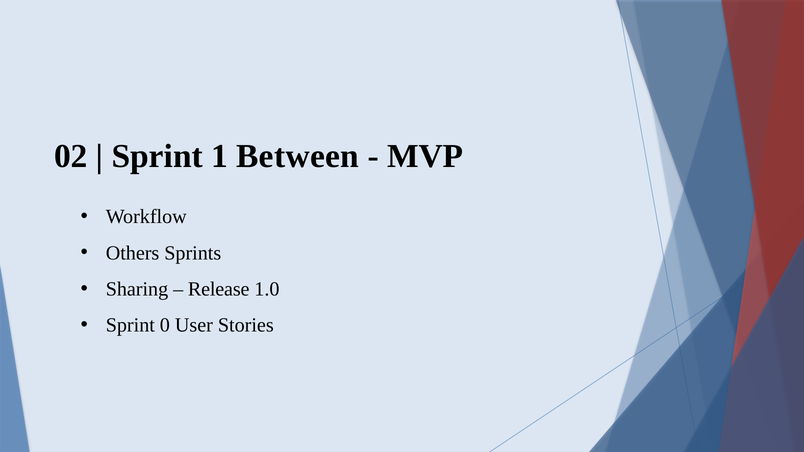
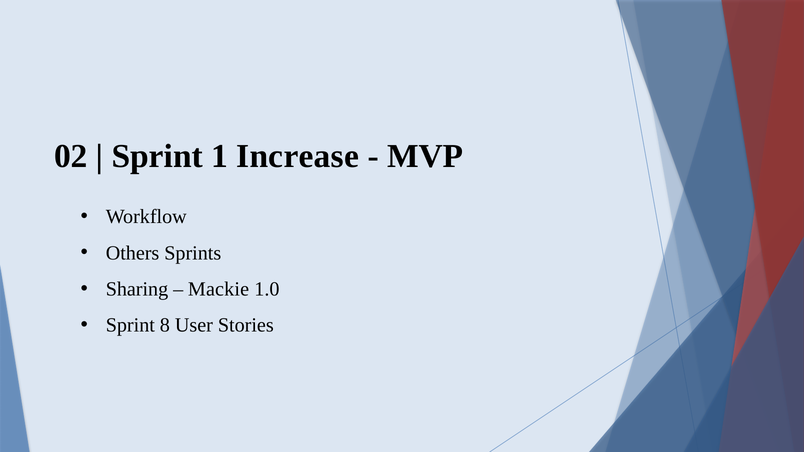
Between: Between -> Increase
Release: Release -> Mackie
0: 0 -> 8
